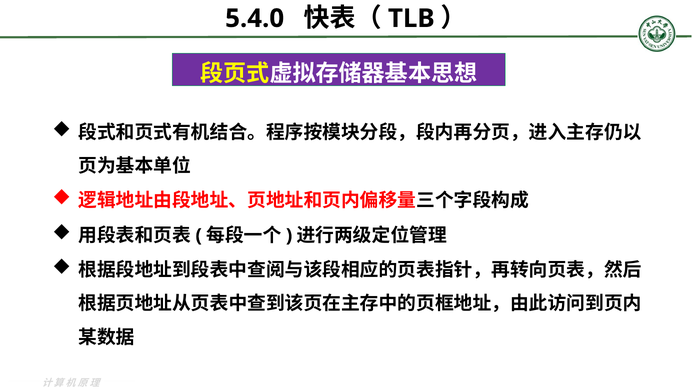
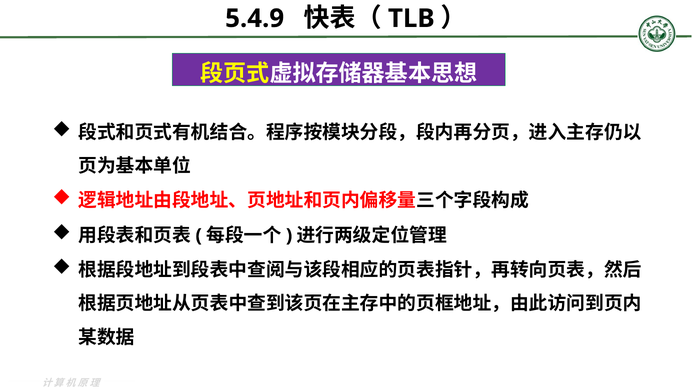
5.4.0: 5.4.0 -> 5.4.9
